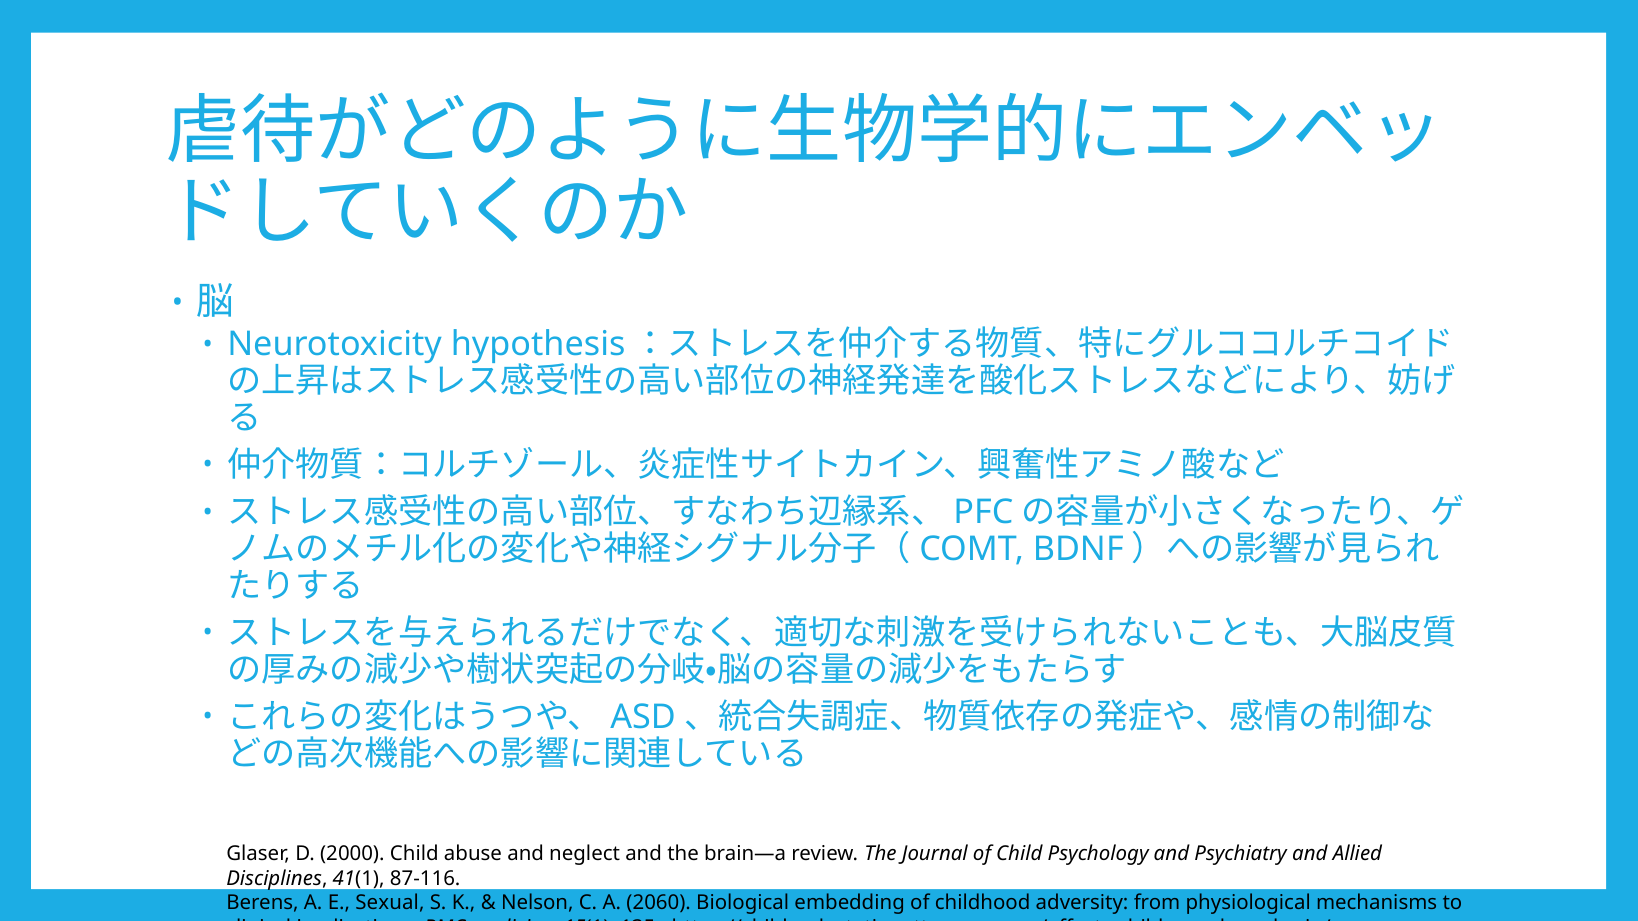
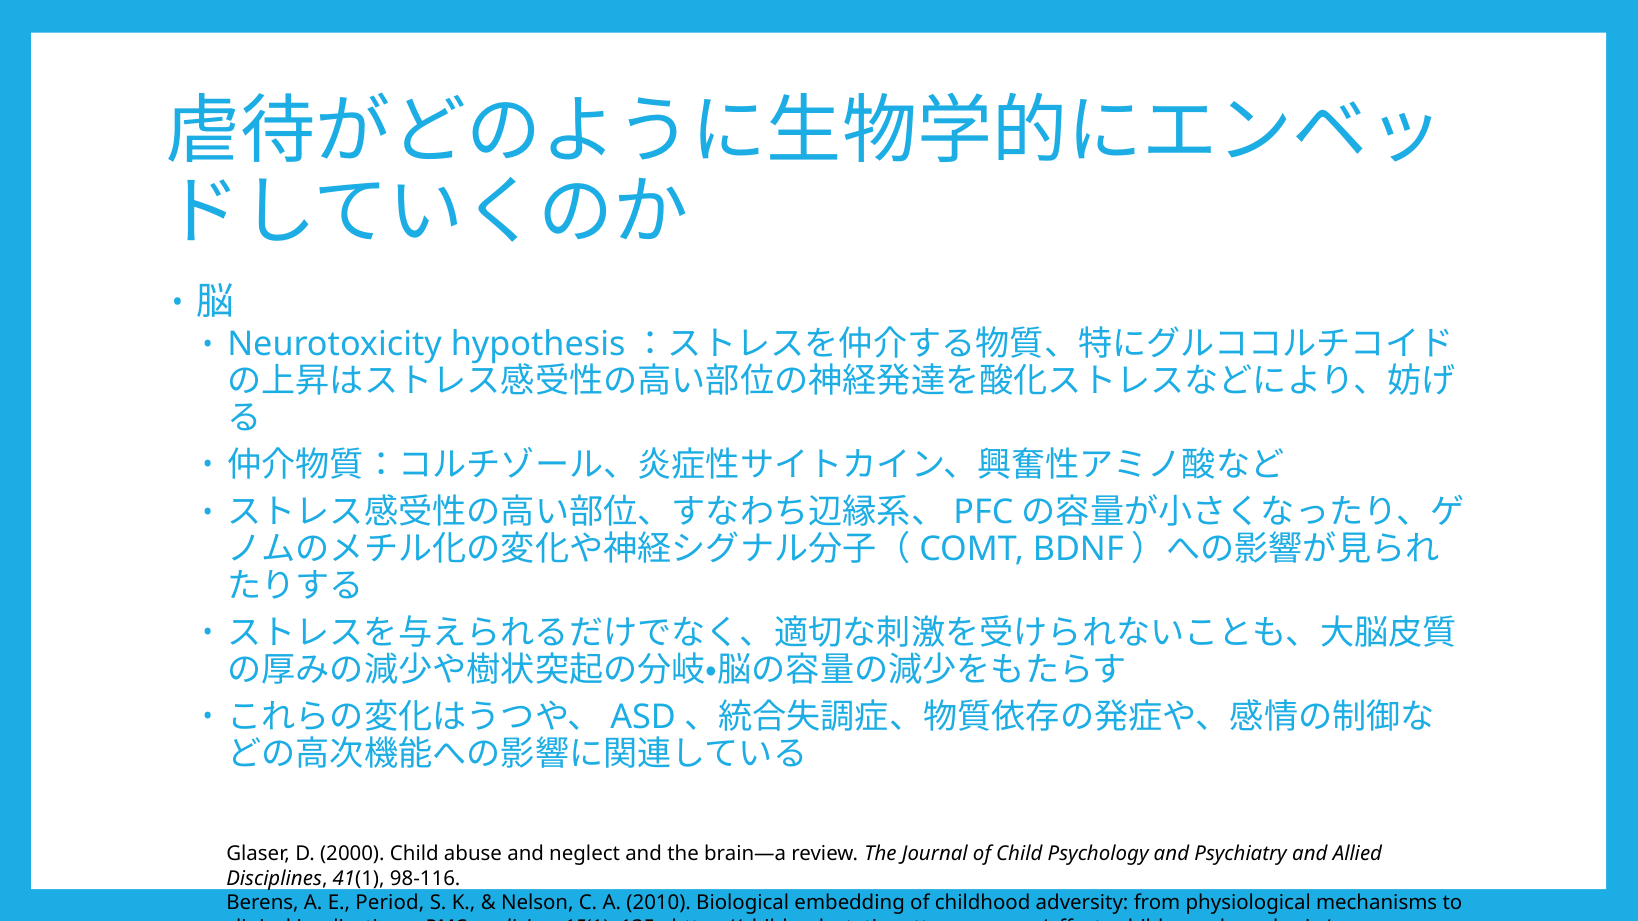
87-116: 87-116 -> 98-116
Sexual: Sexual -> Period
2060: 2060 -> 2010
